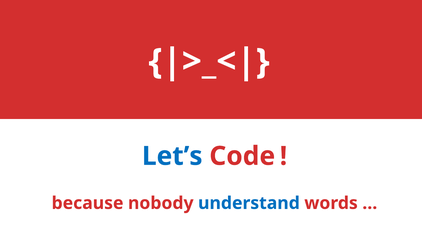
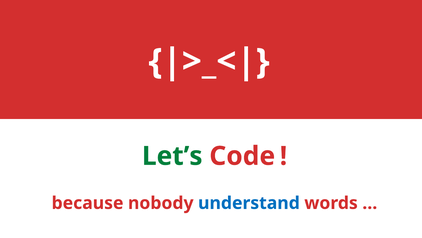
Let’s colour: blue -> green
